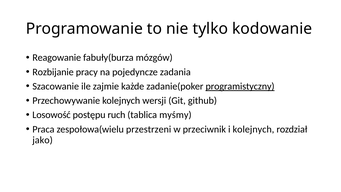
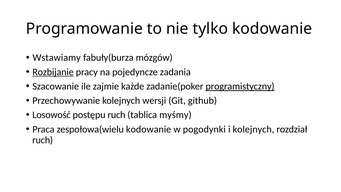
Reagowanie: Reagowanie -> Wstawiamy
Rozbijanie underline: none -> present
zespołowa(wielu przestrzeni: przestrzeni -> kodowanie
przeciwnik: przeciwnik -> pogodynki
jako at (43, 140): jako -> ruch
